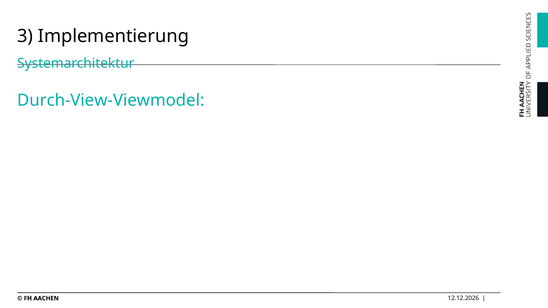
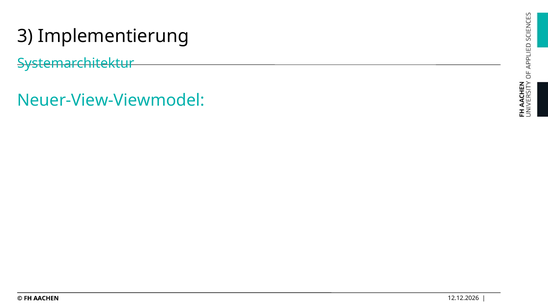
Durch-View-Viewmodel: Durch-View-Viewmodel -> Neuer-View-Viewmodel
